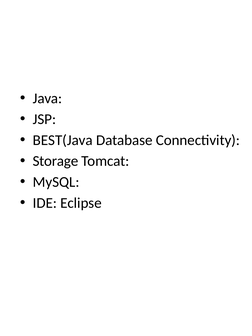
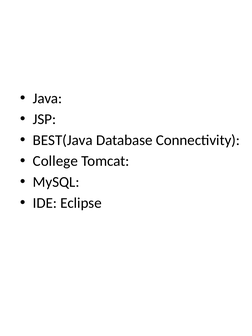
Storage: Storage -> College
